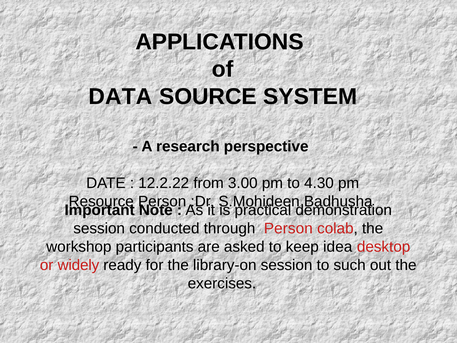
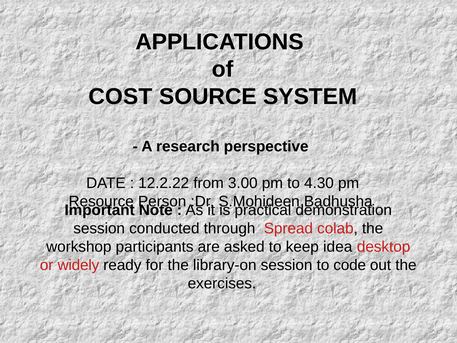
DATA: DATA -> COST
through Person: Person -> Spread
such: such -> code
